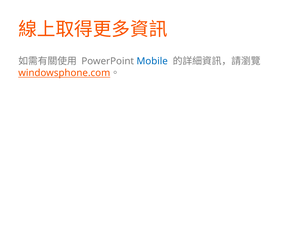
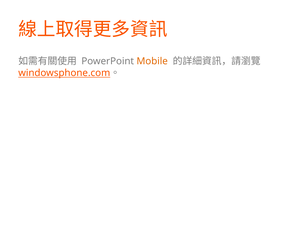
Mobile colour: blue -> orange
